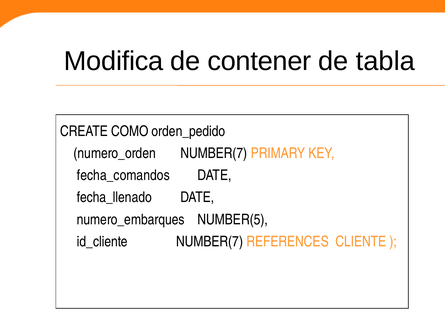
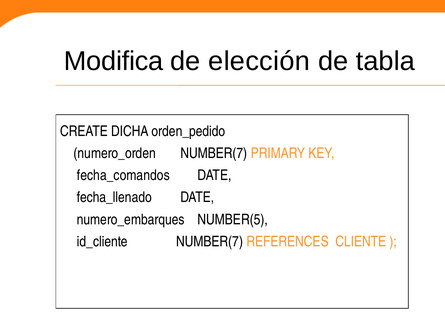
contener: contener -> elección
COMO: COMO -> DICHA
